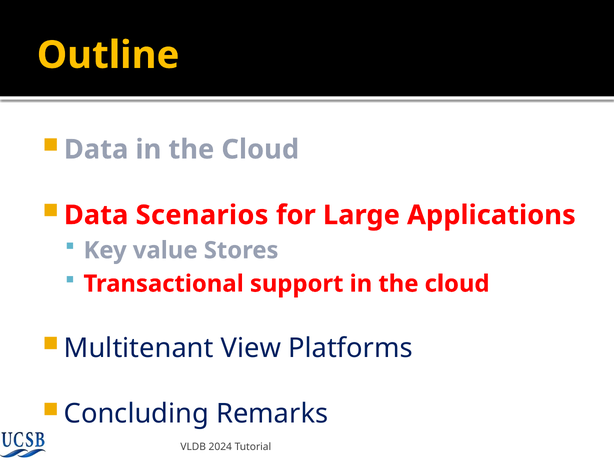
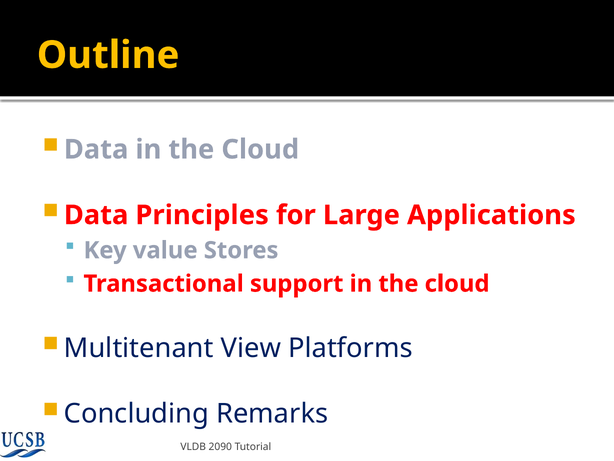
Scenarios: Scenarios -> Principles
2024: 2024 -> 2090
